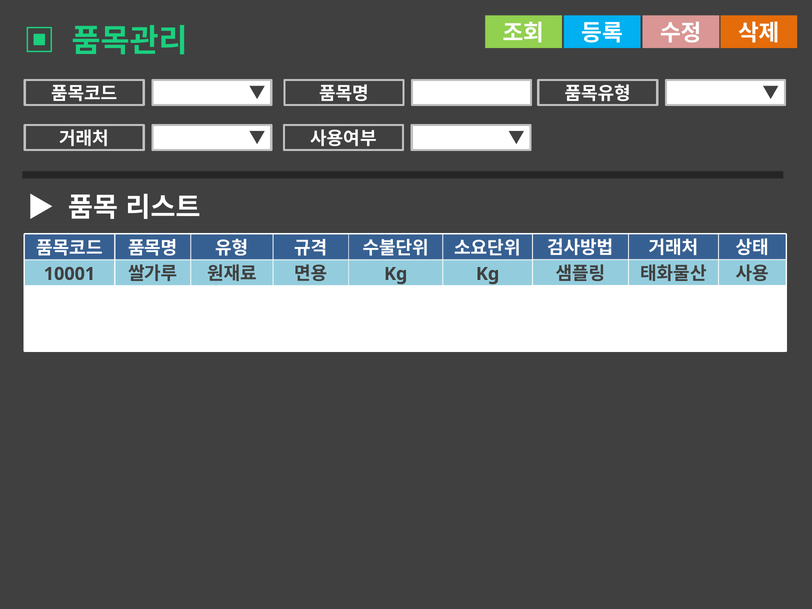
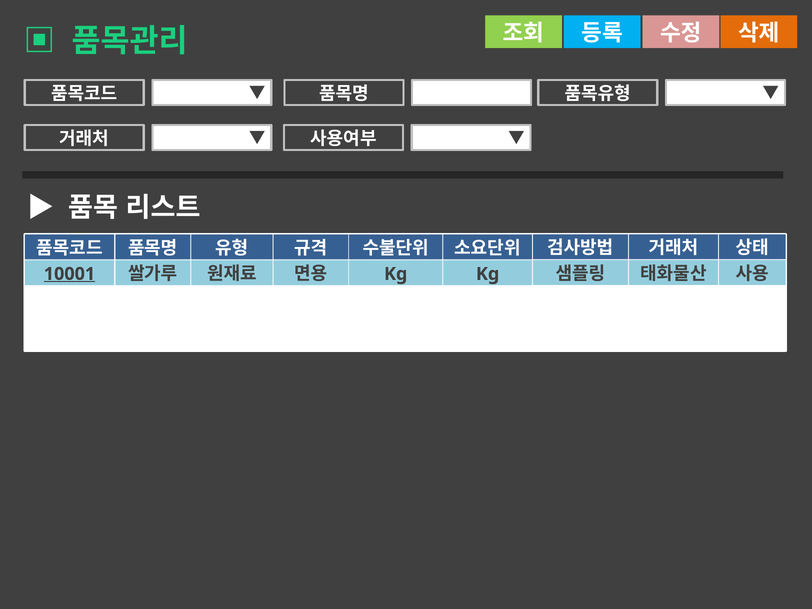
10001 underline: none -> present
